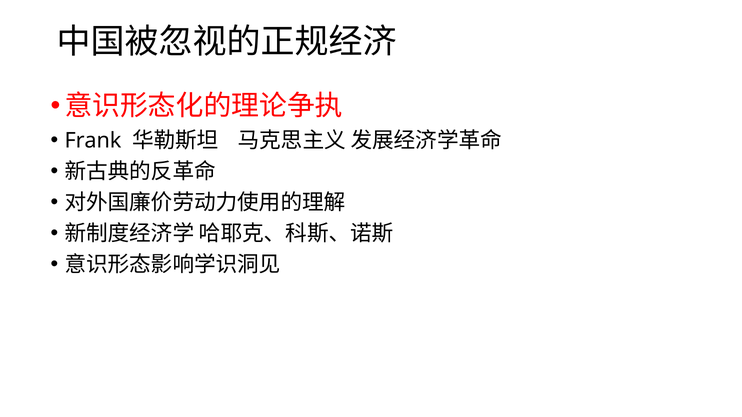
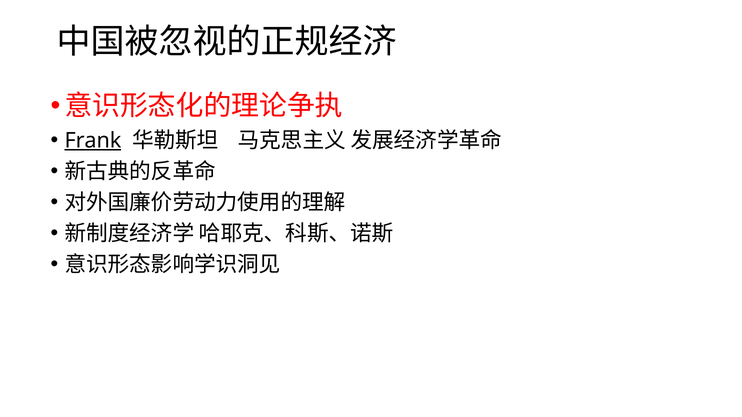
Frank underline: none -> present
